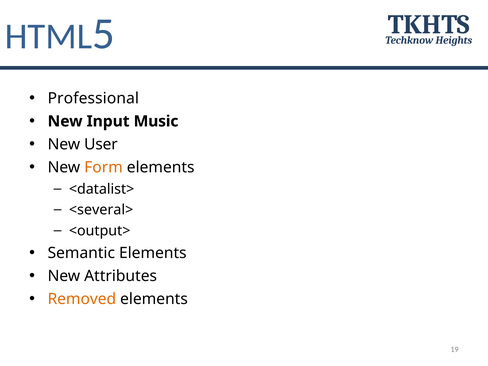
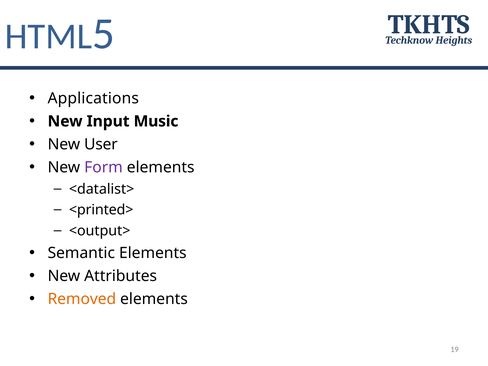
Professional: Professional -> Applications
Form colour: orange -> purple
<several>: <several> -> <printed>
